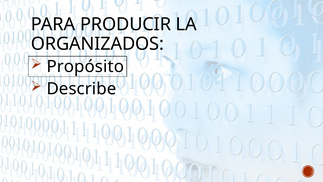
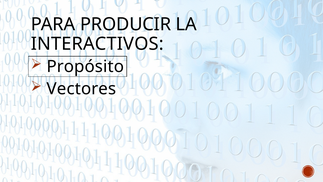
ORGANIZADOS: ORGANIZADOS -> INTERACTIVOS
Describe: Describe -> Vectores
